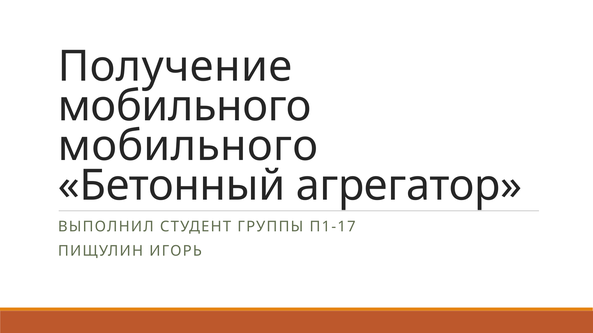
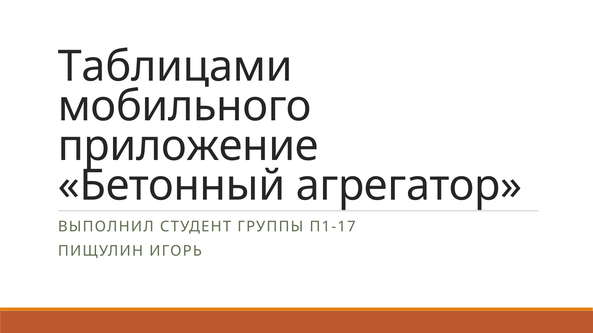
Получение: Получение -> Таблицами
мобильного at (188, 146): мобильного -> приложение
